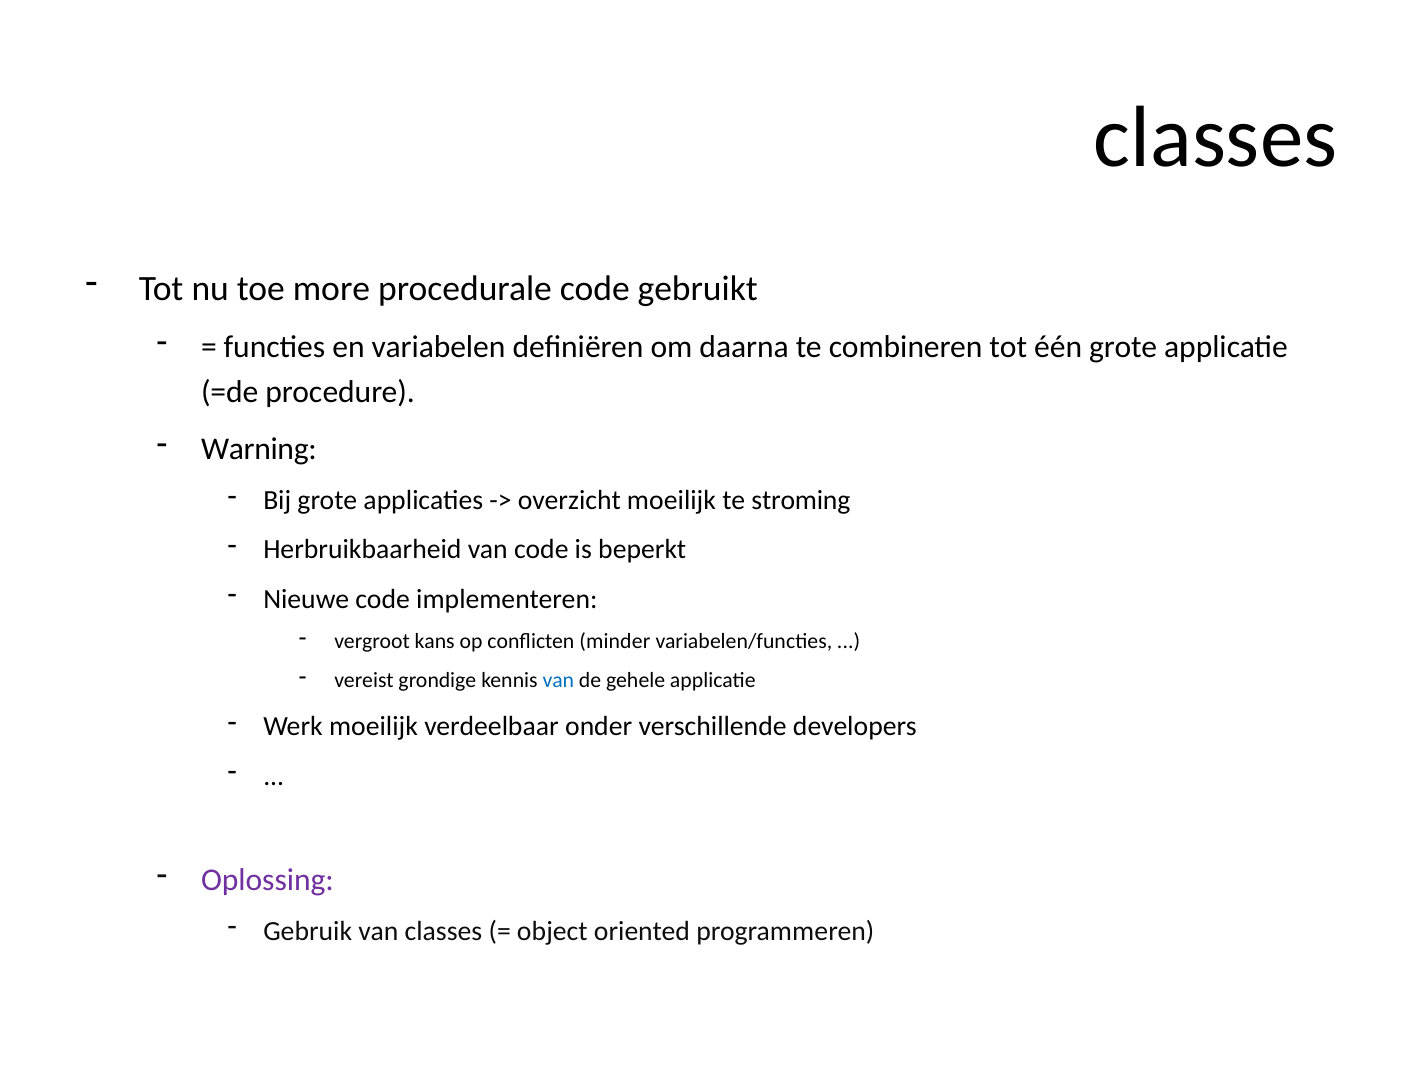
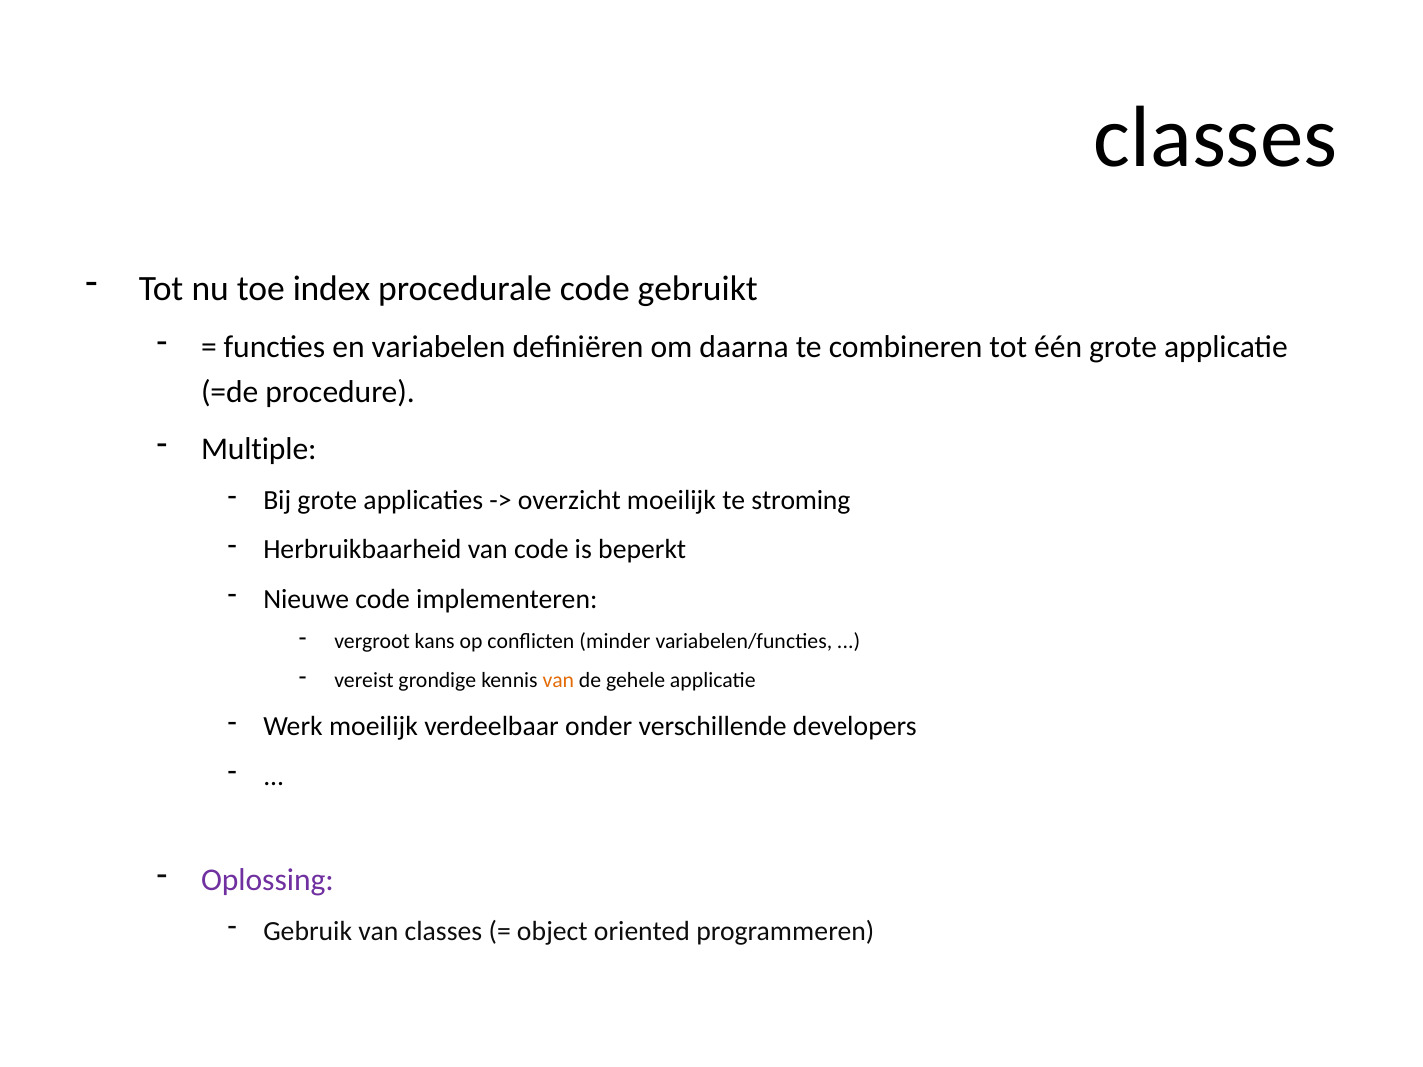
more: more -> index
Warning: Warning -> Multiple
van at (558, 681) colour: blue -> orange
